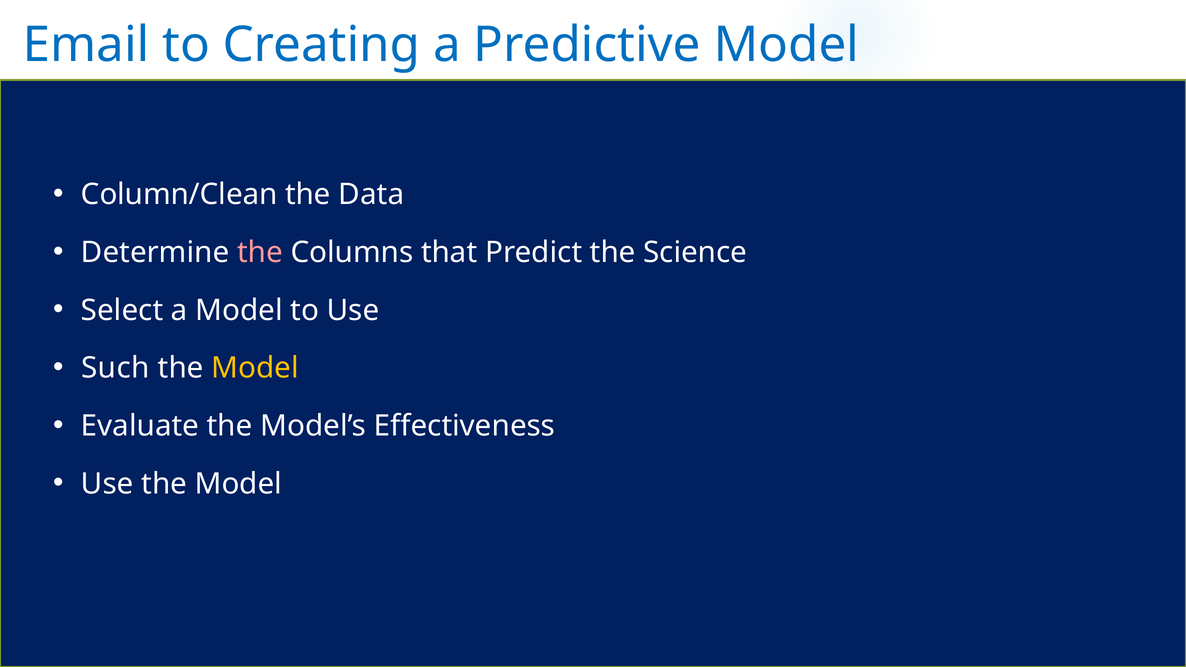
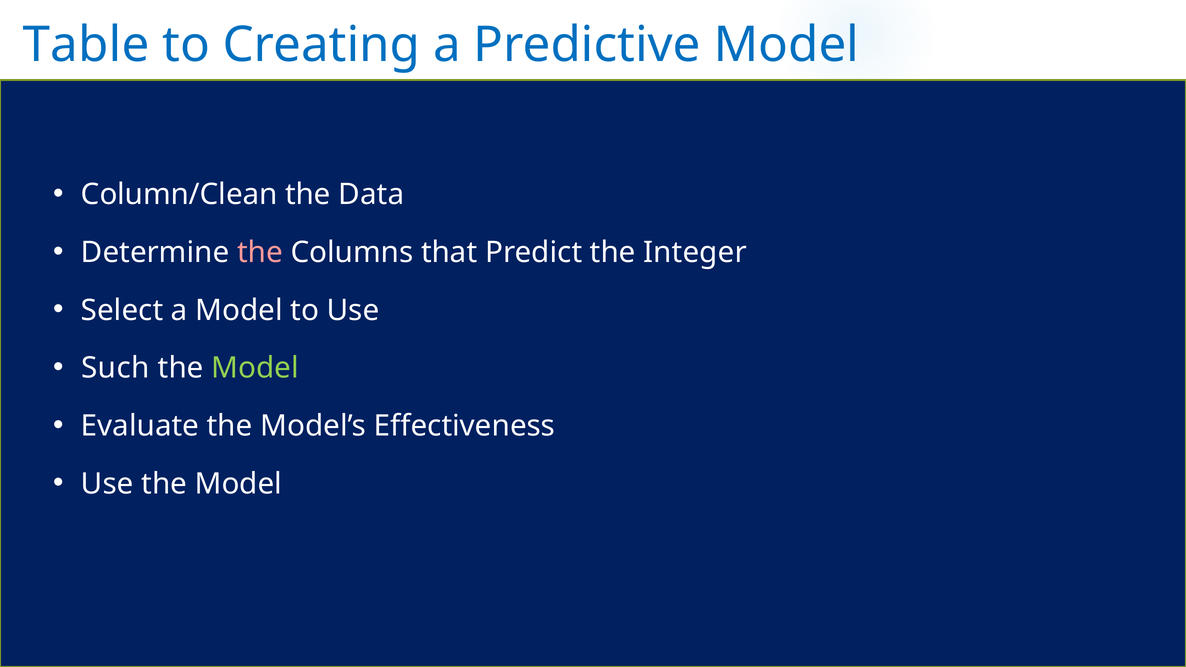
Email: Email -> Table
Science: Science -> Integer
Model at (255, 368) colour: yellow -> light green
